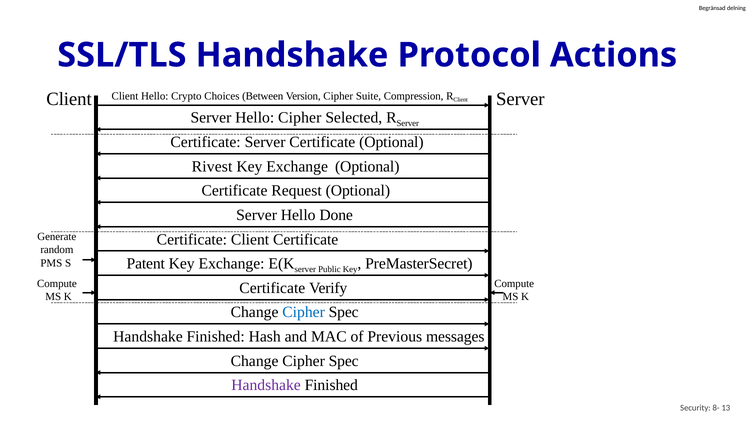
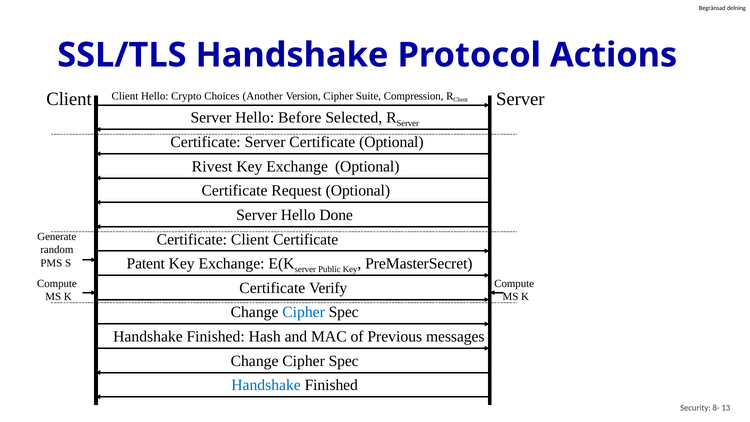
Between: Between -> Another
Hello Cipher: Cipher -> Before
Handshake at (266, 385) colour: purple -> blue
